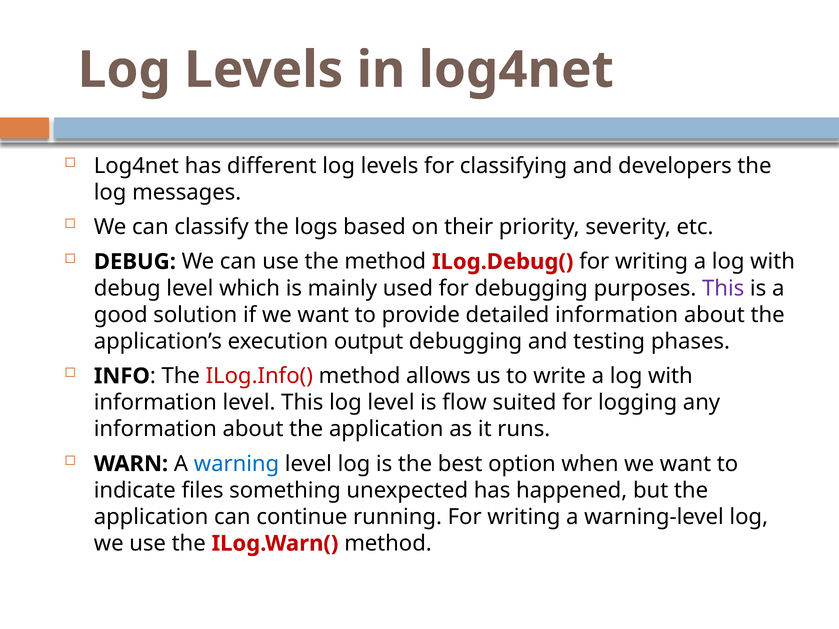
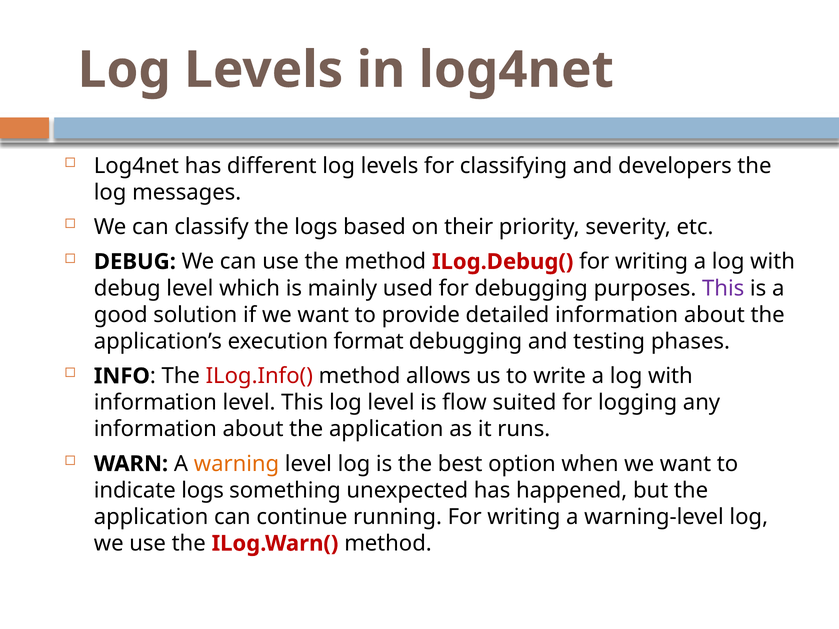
output: output -> format
warning colour: blue -> orange
indicate files: files -> logs
